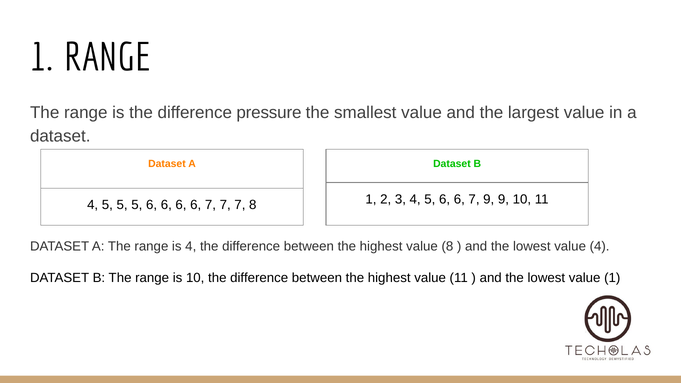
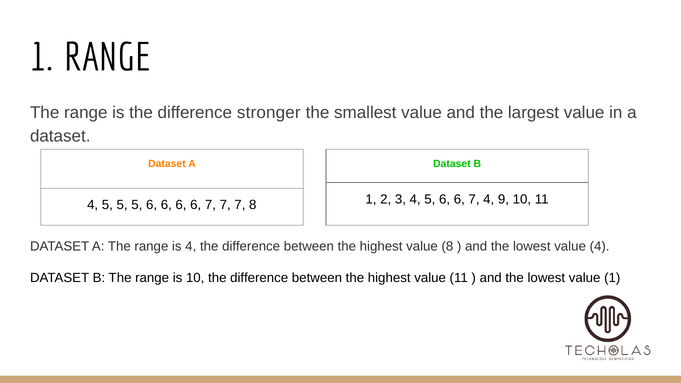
pressure: pressure -> stronger
7 9: 9 -> 4
